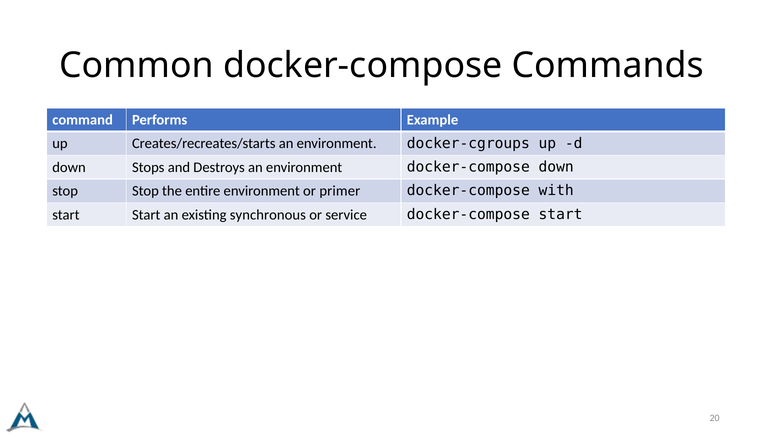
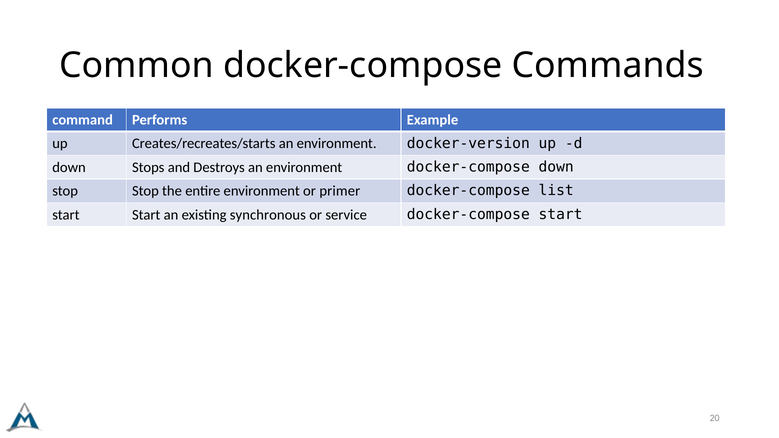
docker-cgroups: docker-cgroups -> docker-version
with: with -> list
